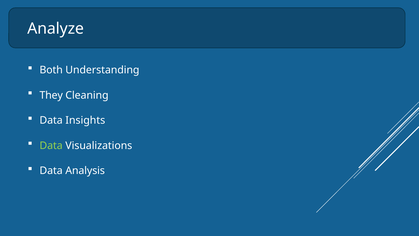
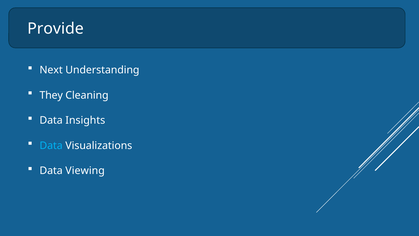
Analyze: Analyze -> Provide
Both: Both -> Next
Data at (51, 145) colour: light green -> light blue
Analysis: Analysis -> Viewing
